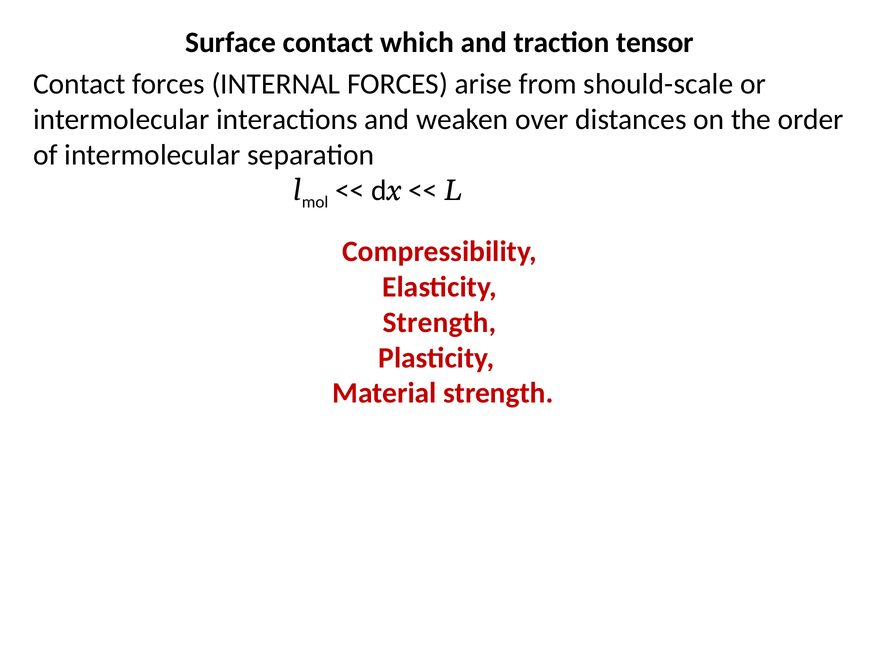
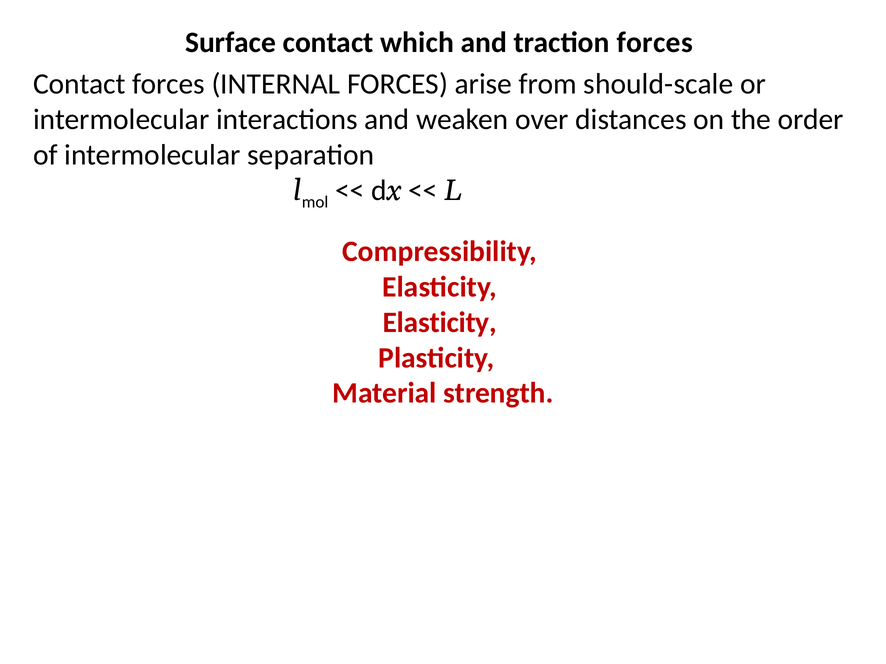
traction tensor: tensor -> forces
Strength at (440, 323): Strength -> Elasticity
